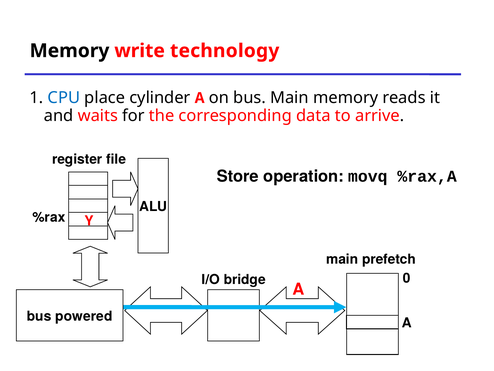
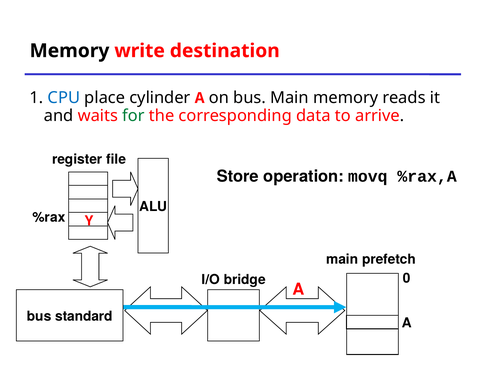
technology: technology -> destination
for colour: black -> green
powered: powered -> standard
